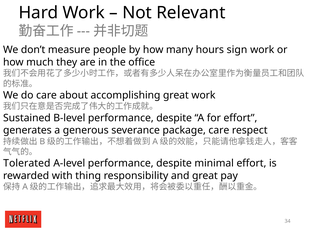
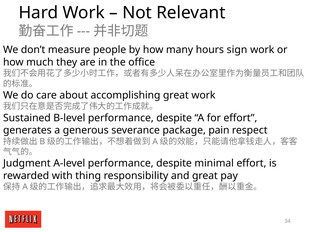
package care: care -> pain
Tolerated: Tolerated -> Judgment
